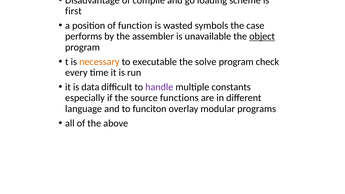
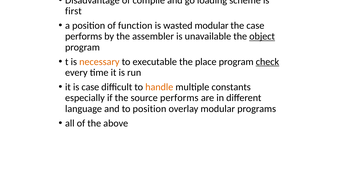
wasted symbols: symbols -> modular
solve: solve -> place
check underline: none -> present
is data: data -> case
handle colour: purple -> orange
source functions: functions -> performs
to funciton: funciton -> position
